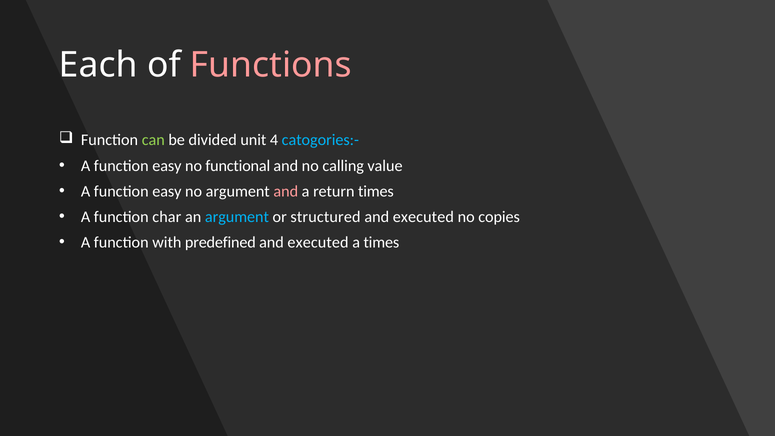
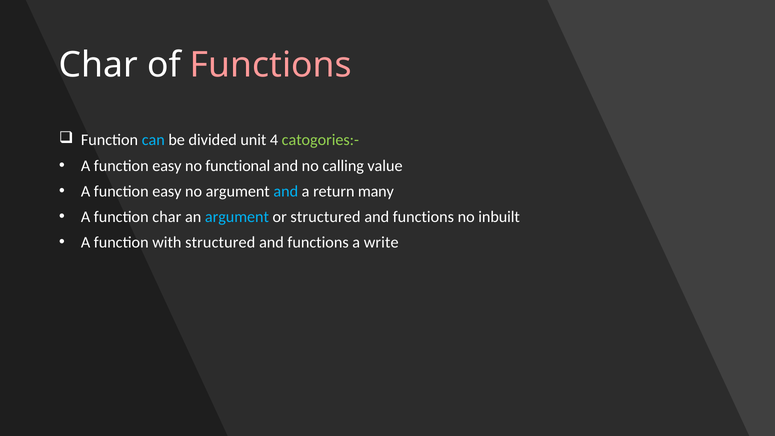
Each at (98, 65): Each -> Char
can colour: light green -> light blue
catogories:- colour: light blue -> light green
and at (286, 191) colour: pink -> light blue
return times: times -> many
executed at (423, 217): executed -> functions
copies: copies -> inbuilt
with predefined: predefined -> structured
executed at (318, 242): executed -> functions
a times: times -> write
